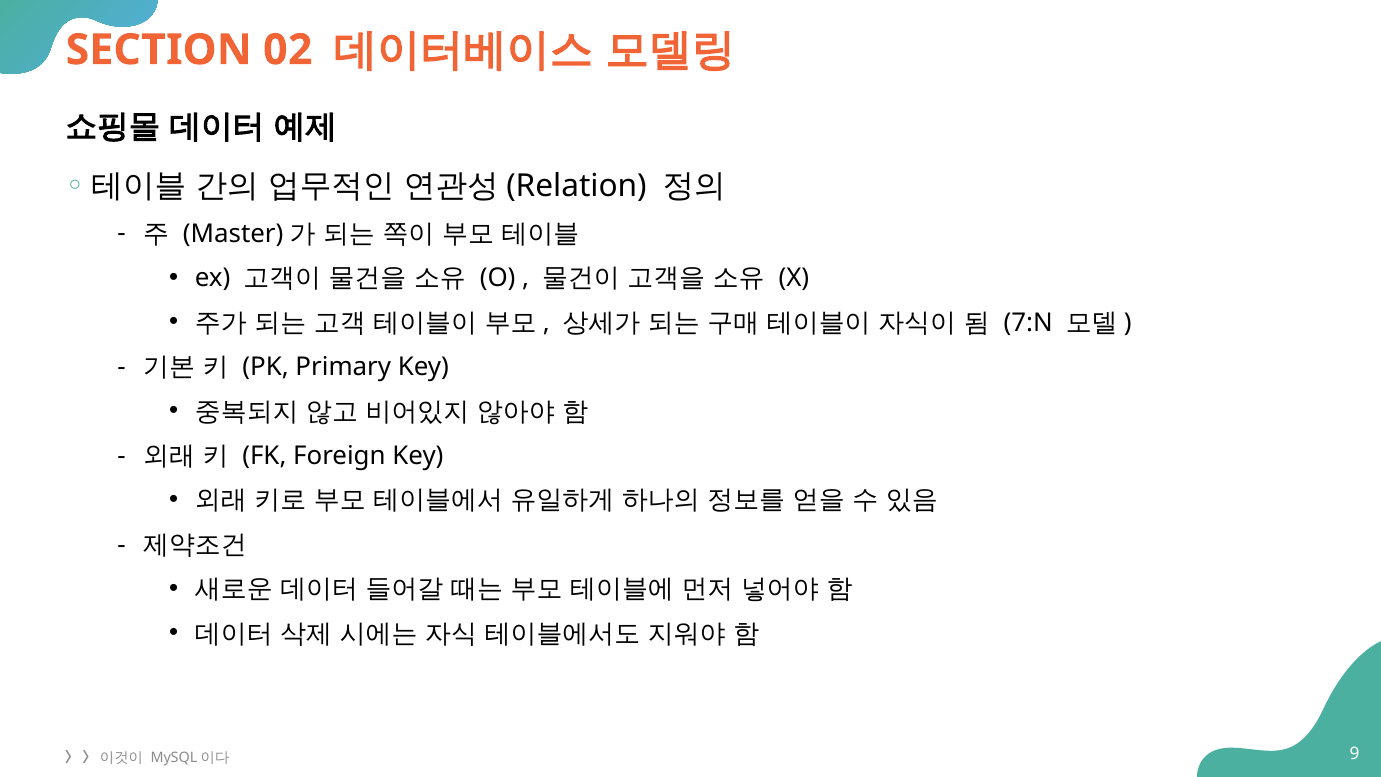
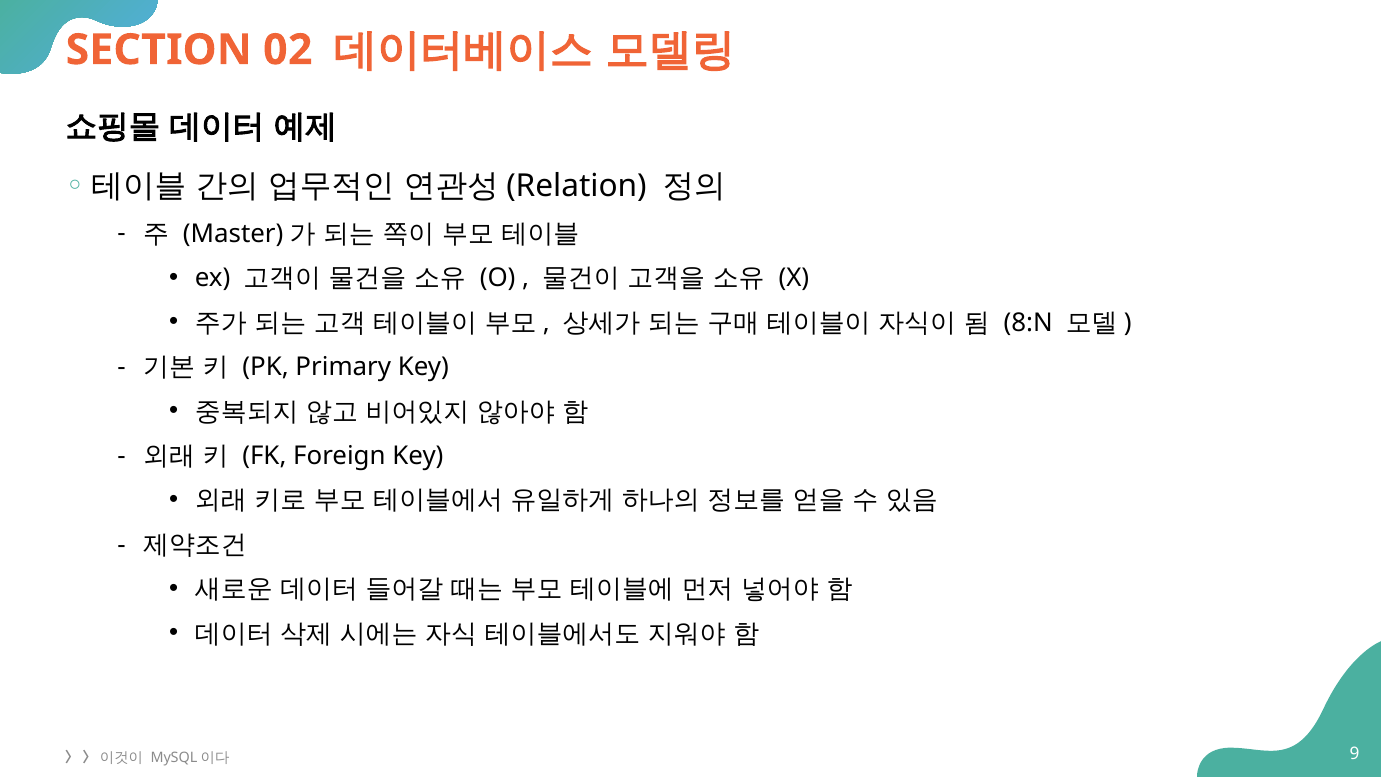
7:N: 7:N -> 8:N
